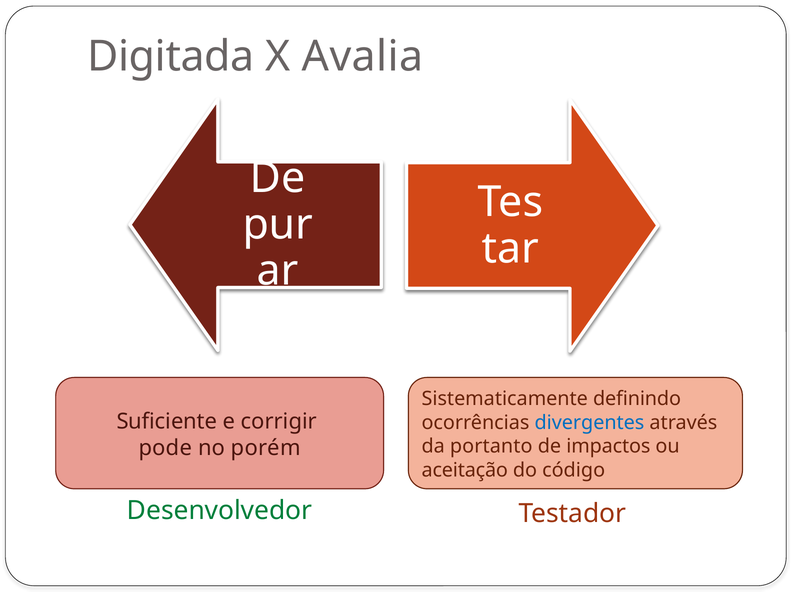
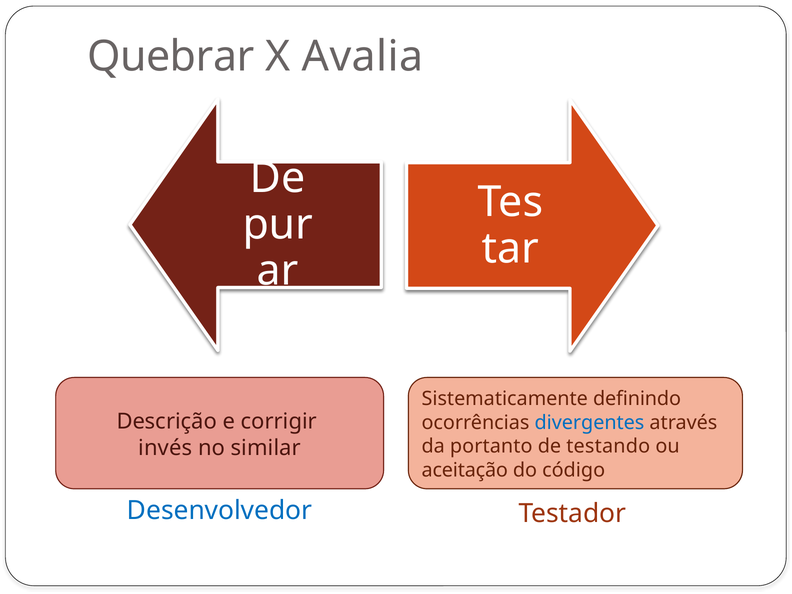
Digitada: Digitada -> Quebrar
Suficiente: Suficiente -> Descrição
impactos: impactos -> testando
pode: pode -> invés
porém: porém -> similar
Desenvolvedor colour: green -> blue
